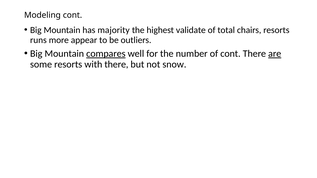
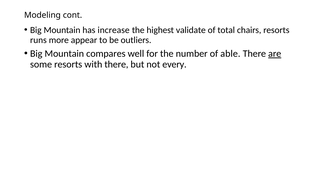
majority: majority -> increase
compares underline: present -> none
of cont: cont -> able
snow: snow -> every
